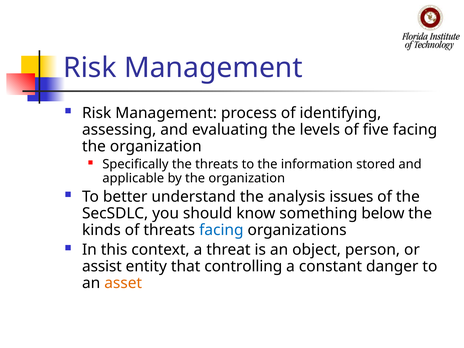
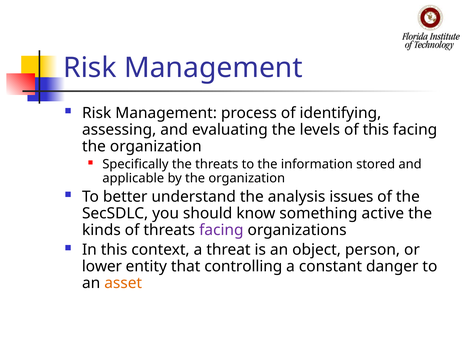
of five: five -> this
below: below -> active
facing at (221, 230) colour: blue -> purple
assist: assist -> lower
